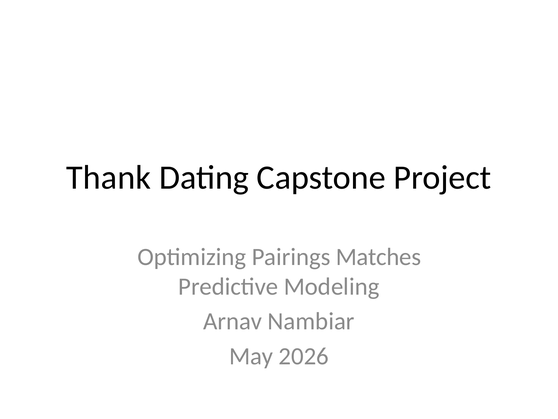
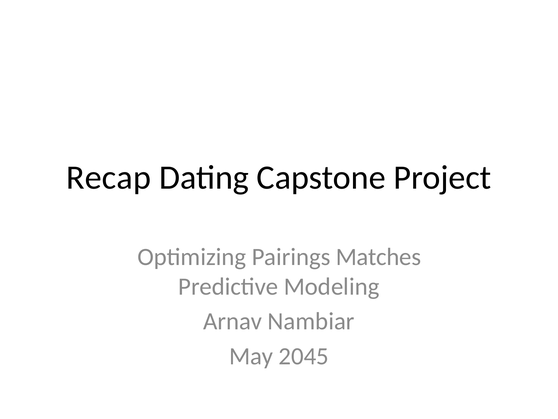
Thank: Thank -> Recap
2026: 2026 -> 2045
